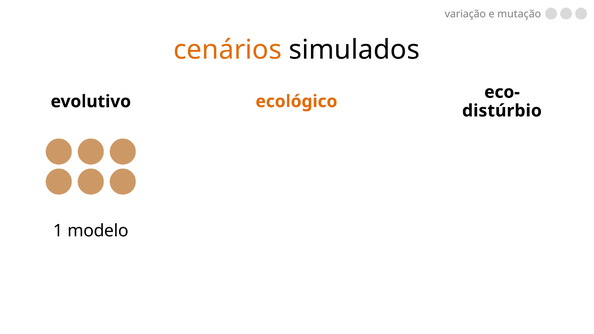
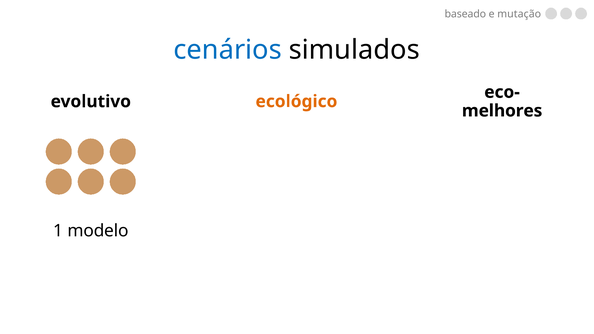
variação: variação -> baseado
cenários colour: orange -> blue
distúrbio: distúrbio -> melhores
